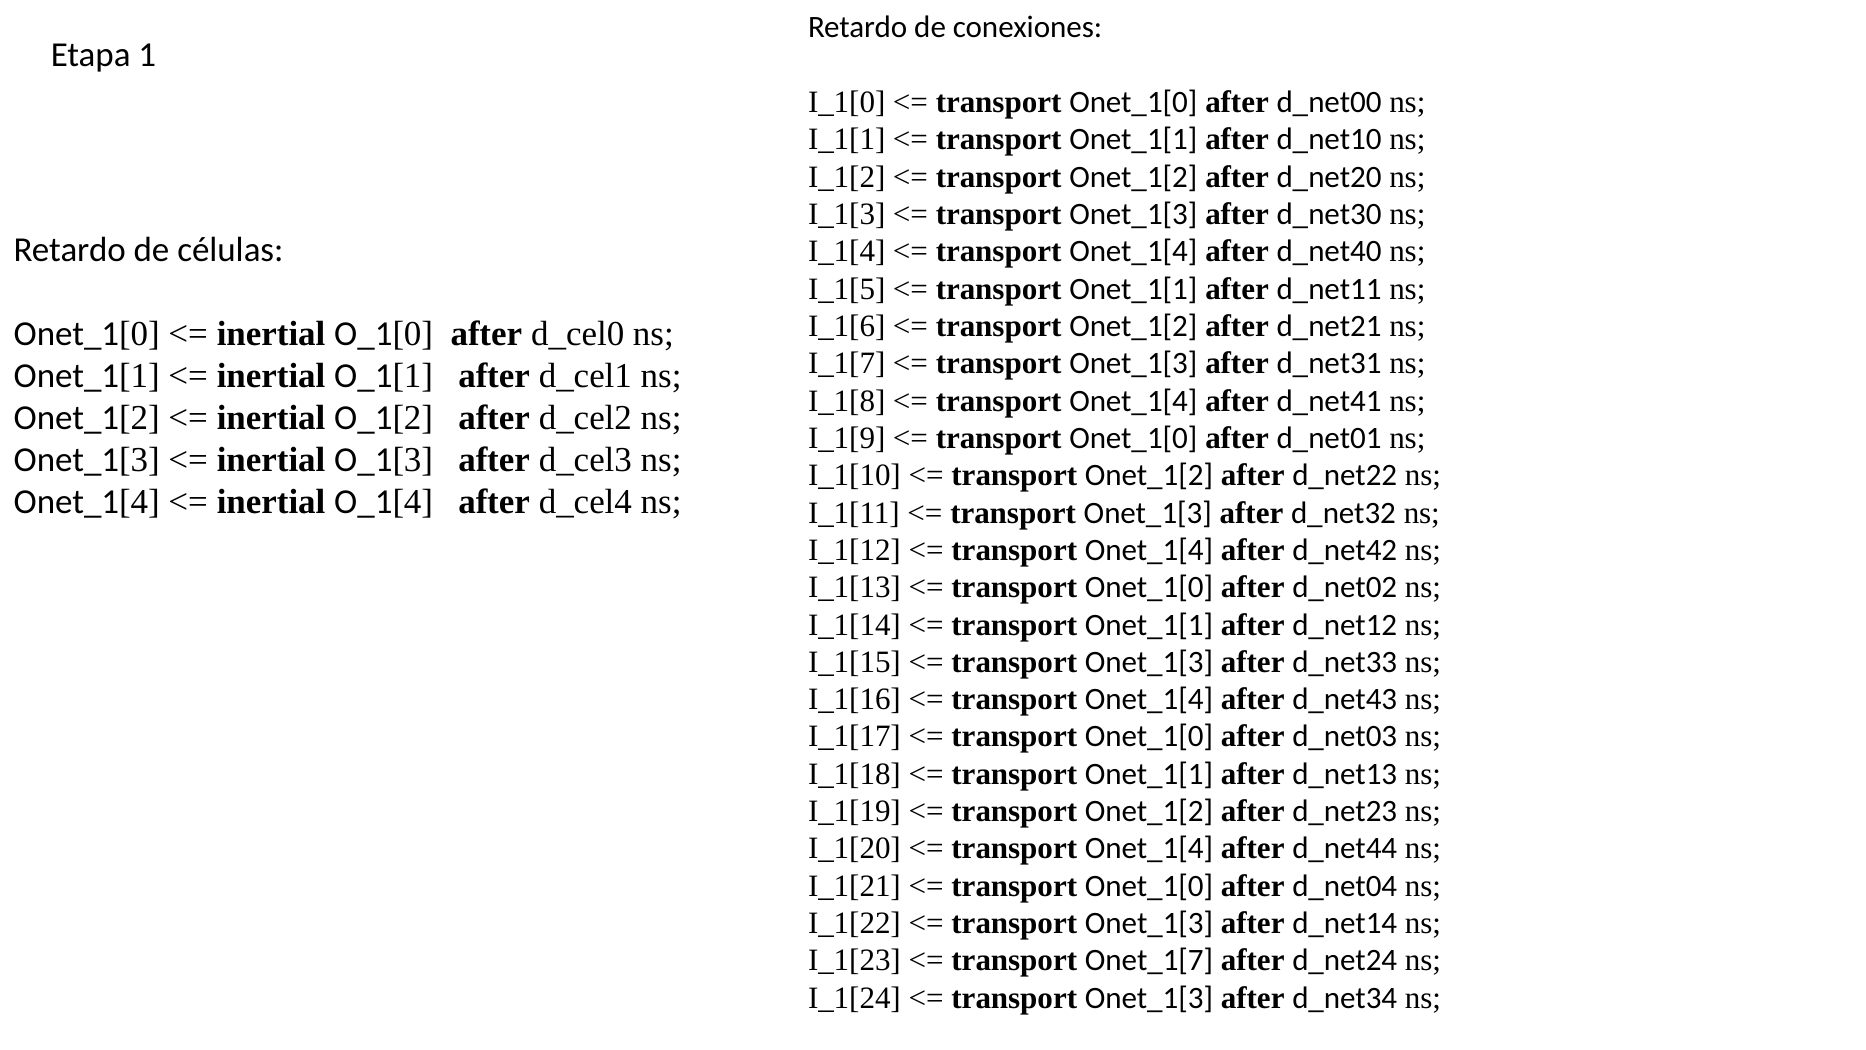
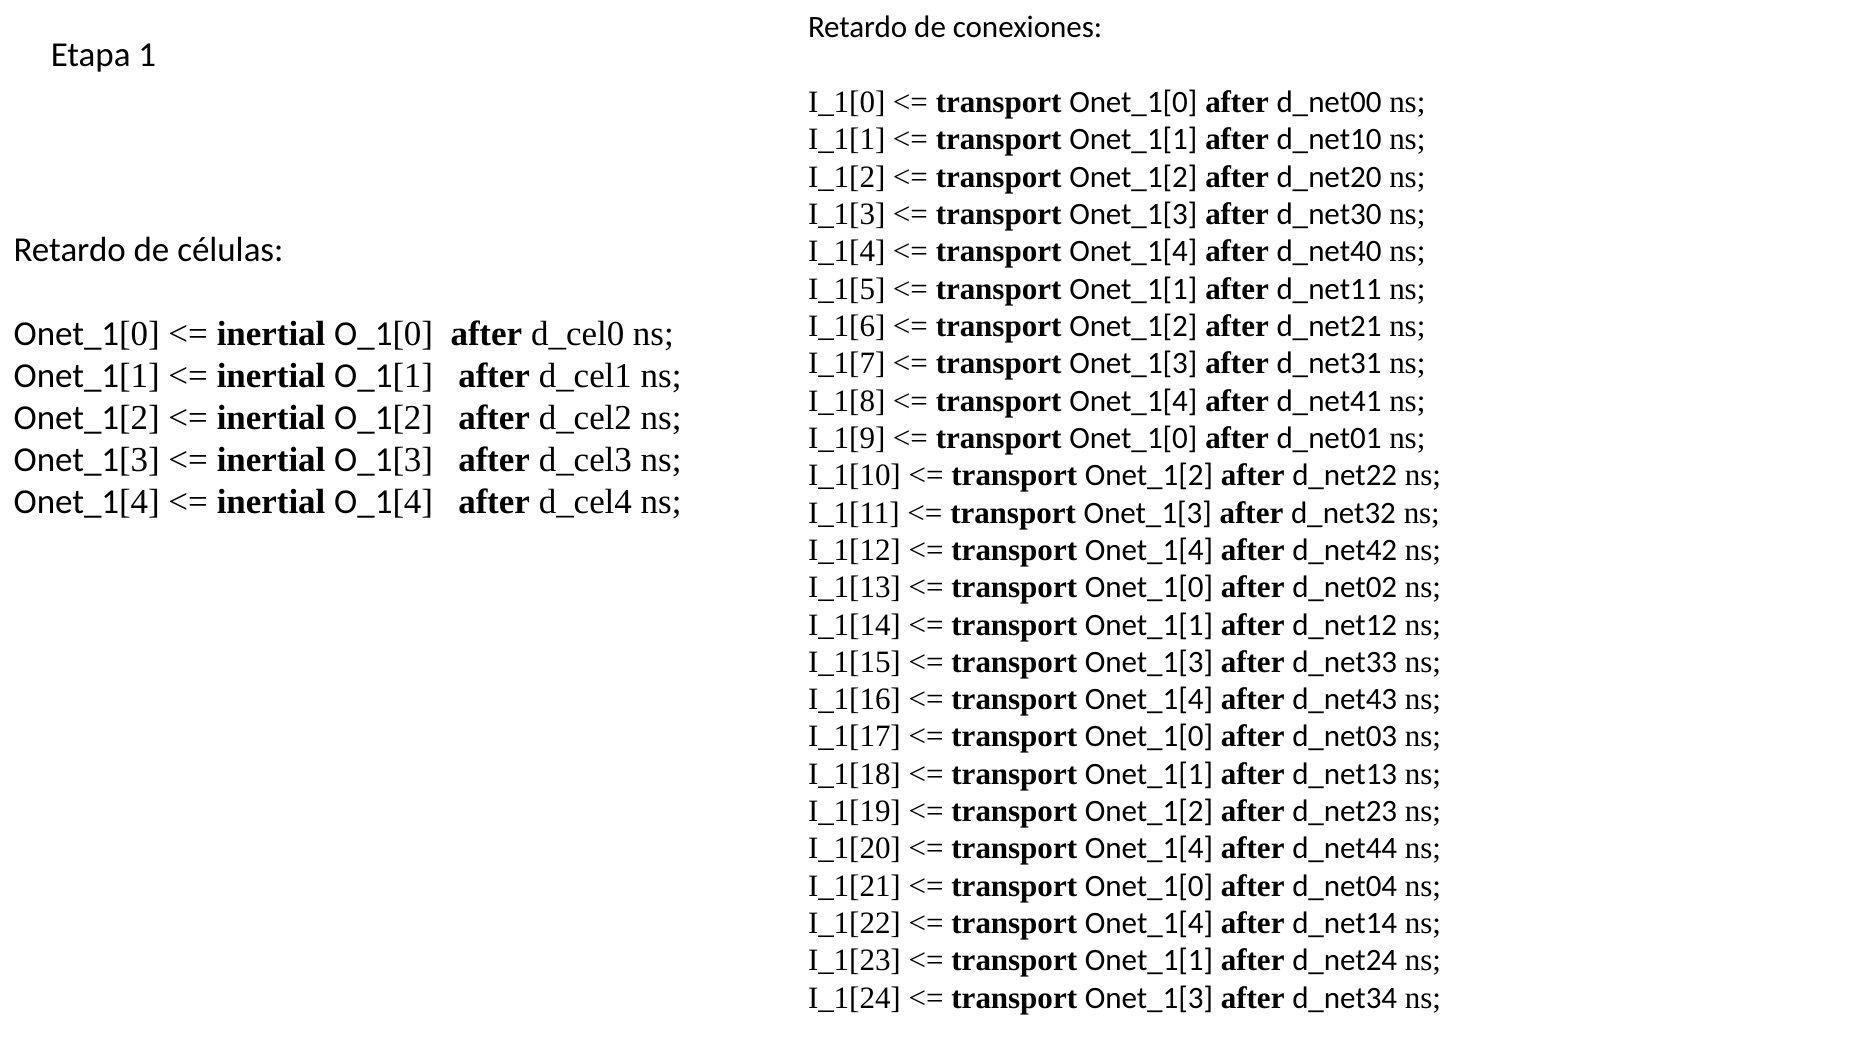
Onet_1[3 at (1149, 923): Onet_1[3 -> Onet_1[4
Onet_1[7 at (1149, 960): Onet_1[7 -> Onet_1[1
